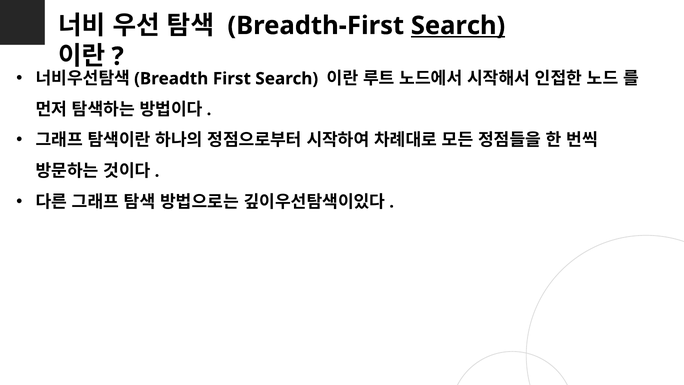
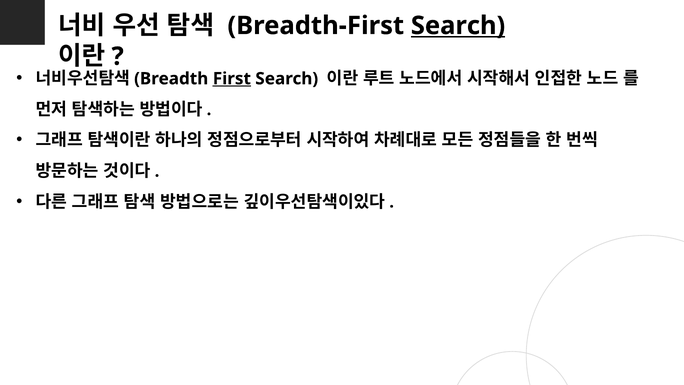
First underline: none -> present
